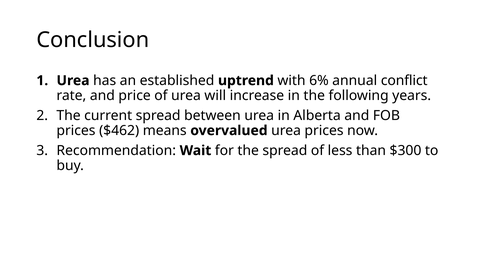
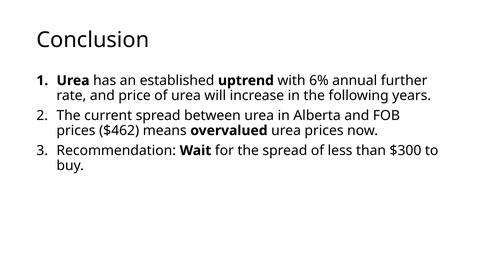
conflict: conflict -> further
